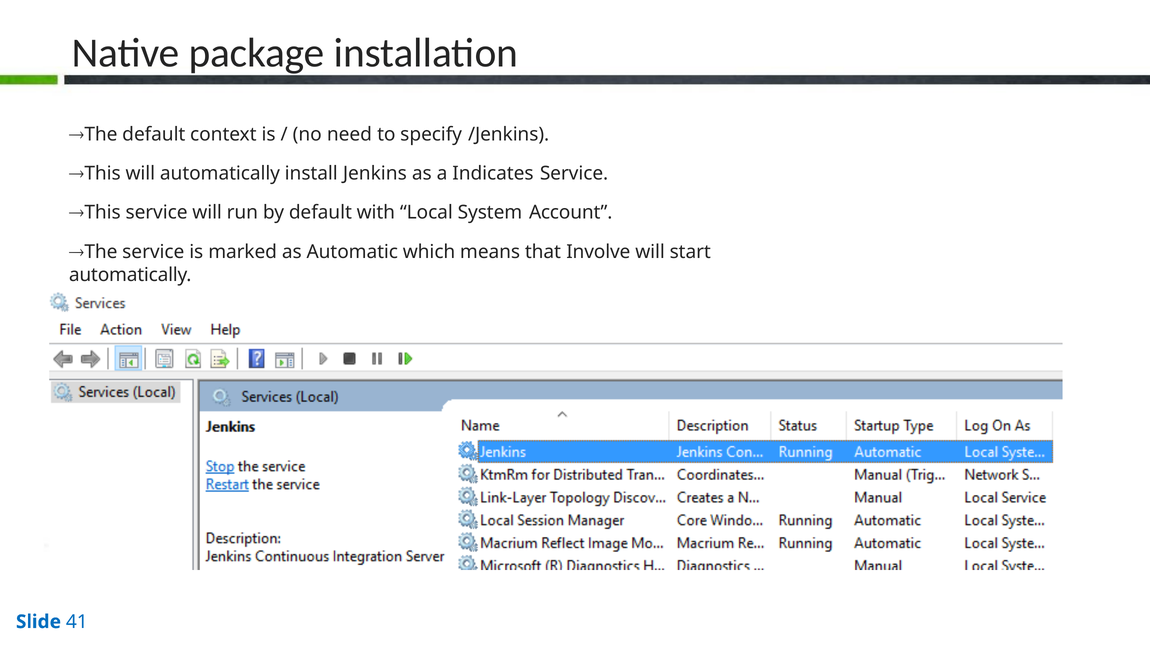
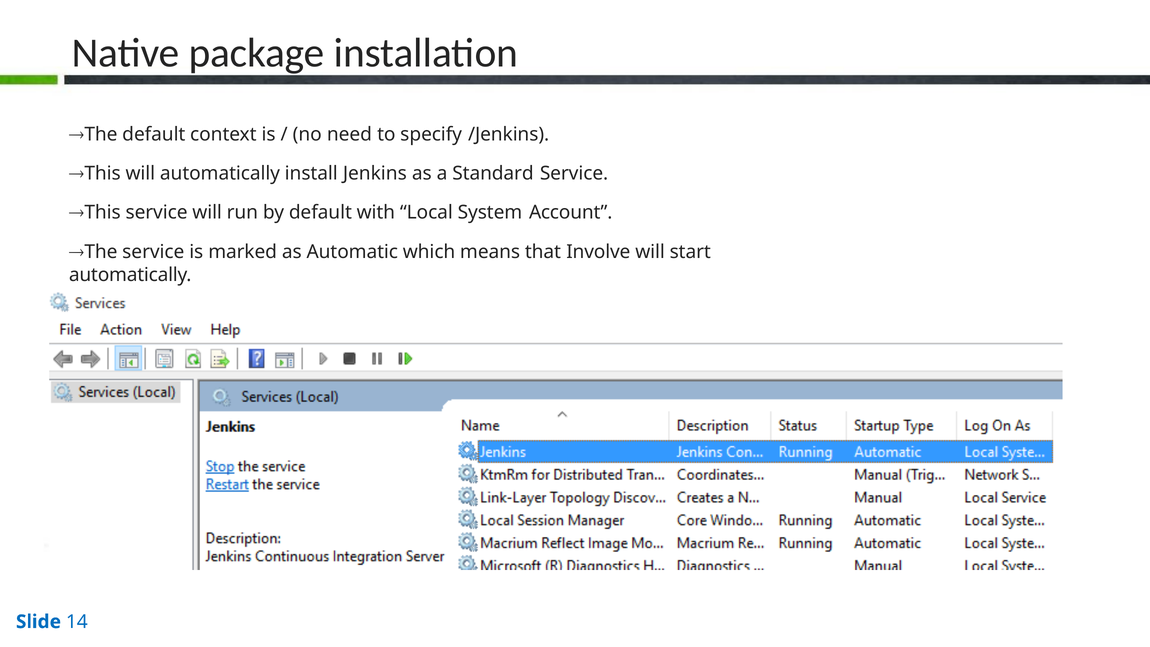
Indicates: Indicates -> Standard
41: 41 -> 14
